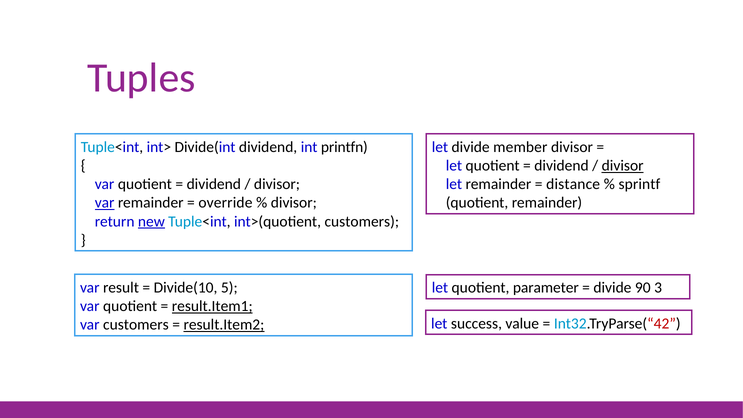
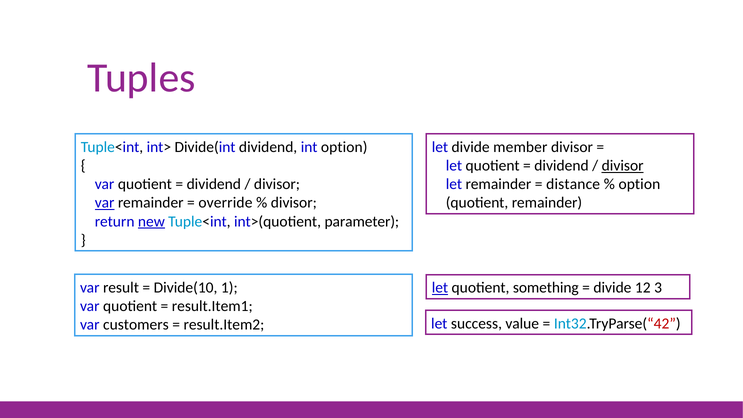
int printfn: printfn -> option
sprintf at (639, 184): sprintf -> option
int>(quotient customers: customers -> parameter
5: 5 -> 1
let at (440, 288) underline: none -> present
parameter: parameter -> something
90: 90 -> 12
result.Item1 underline: present -> none
result.Item2 underline: present -> none
